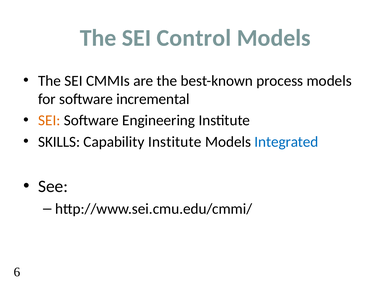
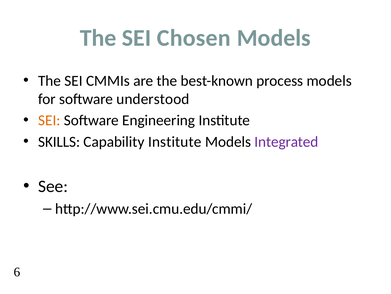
Control: Control -> Chosen
incremental: incremental -> understood
Integrated colour: blue -> purple
